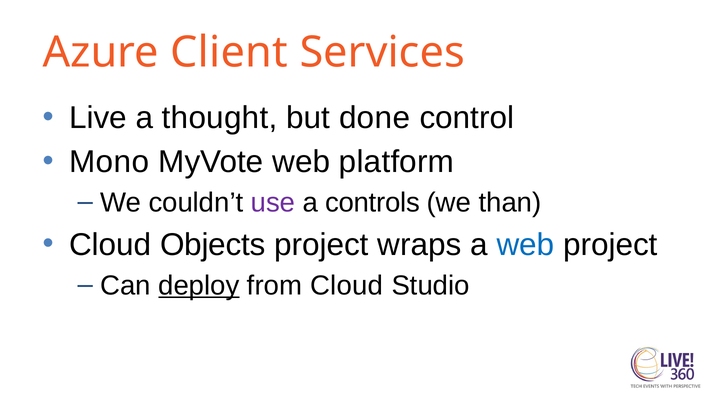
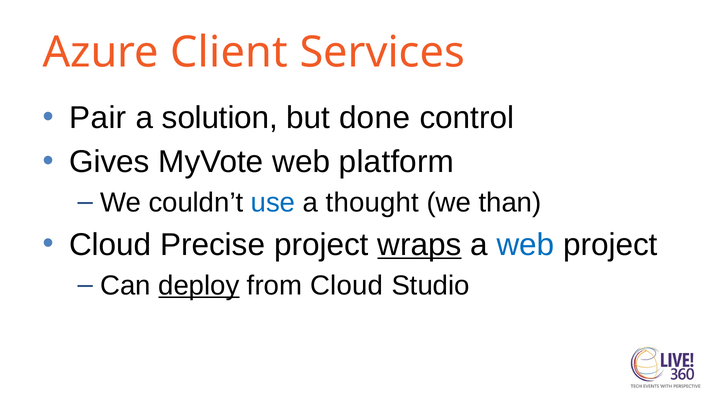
Live: Live -> Pair
thought: thought -> solution
Mono: Mono -> Gives
use colour: purple -> blue
controls: controls -> thought
Objects: Objects -> Precise
wraps underline: none -> present
